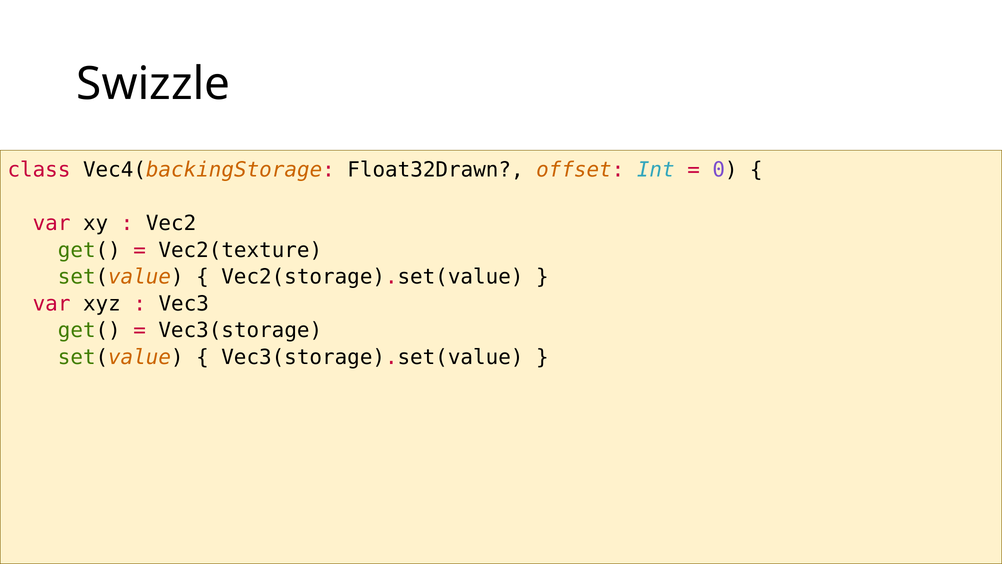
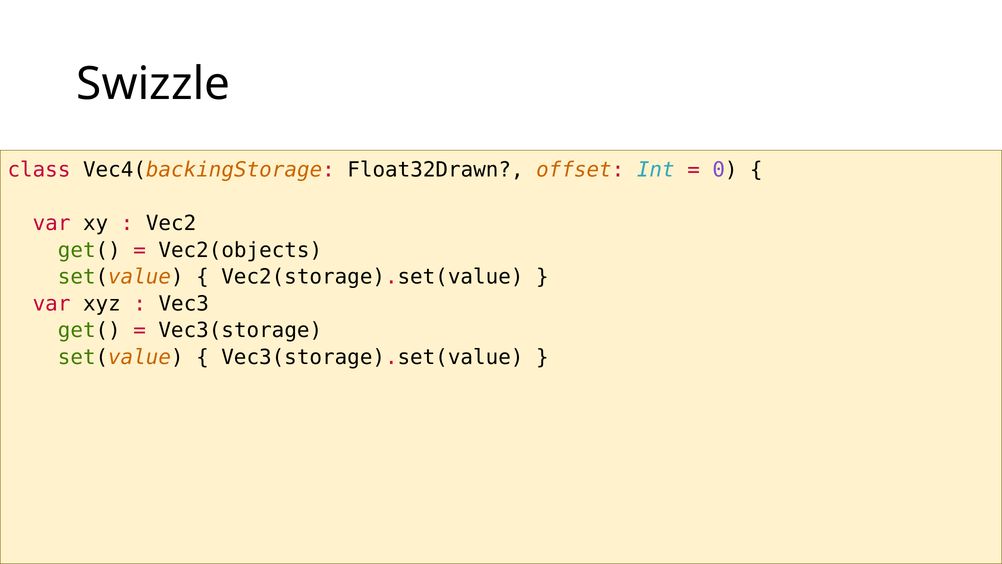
Vec2(texture: Vec2(texture -> Vec2(objects
